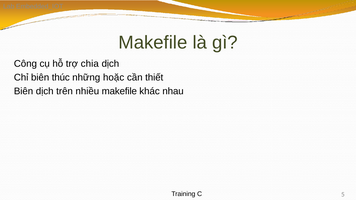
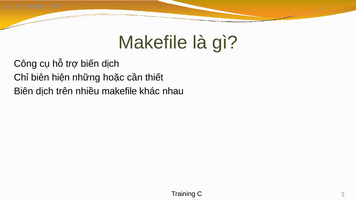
chia: chia -> biến
thúc: thúc -> hiện
